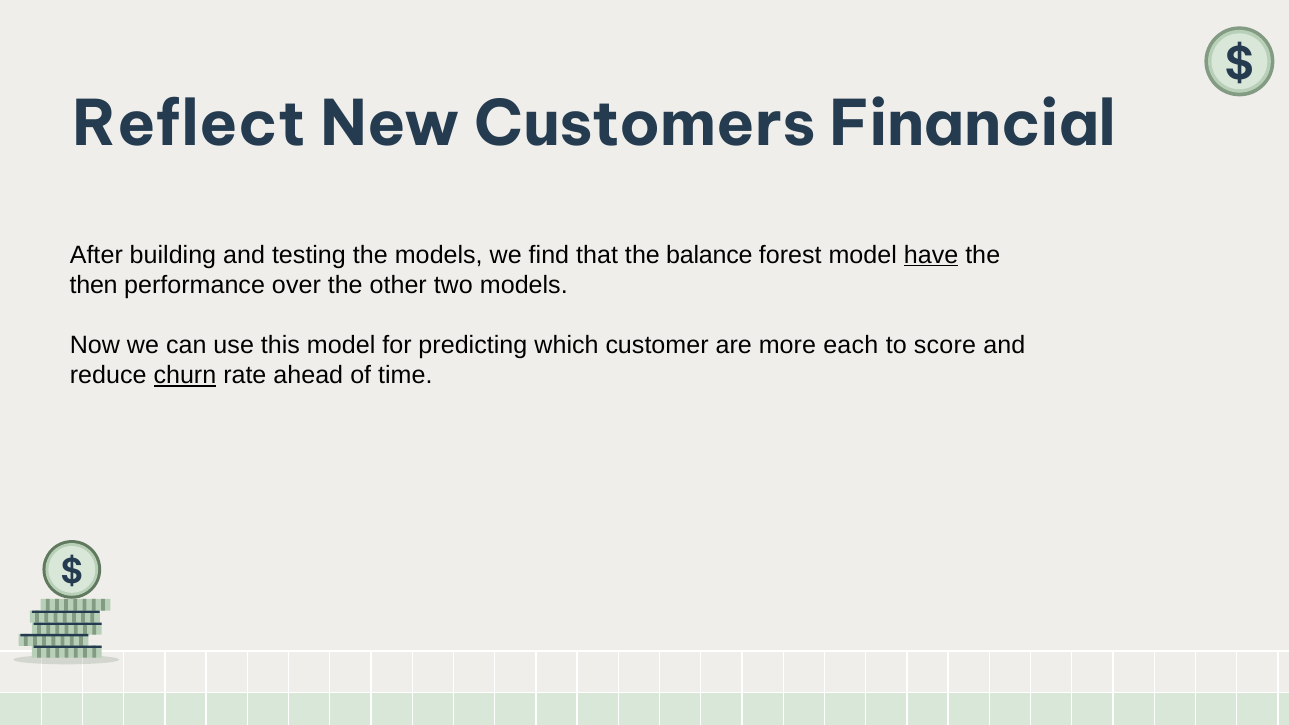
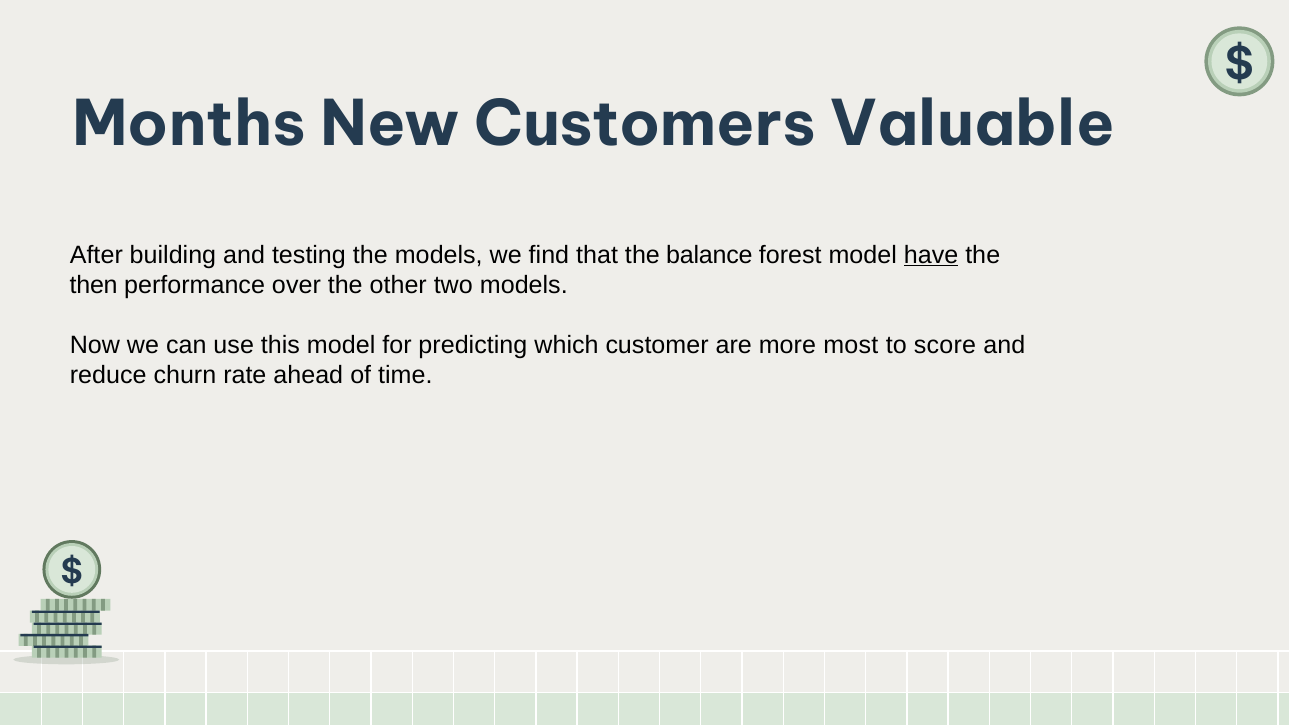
Reflect: Reflect -> Months
Financial: Financial -> Valuable
each: each -> most
churn underline: present -> none
